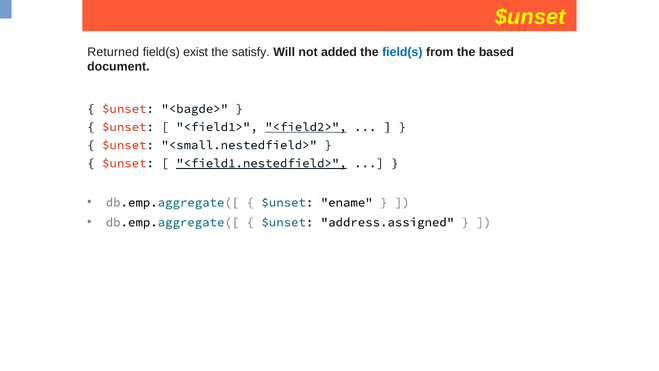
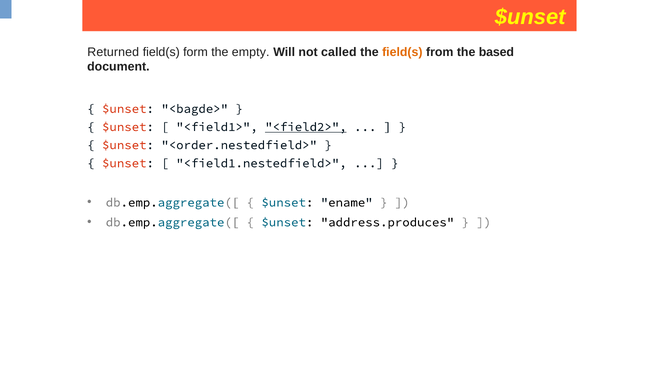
exist: exist -> form
satisfy: satisfy -> empty
added: added -> called
field(s at (402, 52) colour: blue -> orange
<small.nestedfield>: <small.nestedfield> -> <order.nestedfield>
<field1.nestedfield> underline: present -> none
address.assigned: address.assigned -> address.produces
